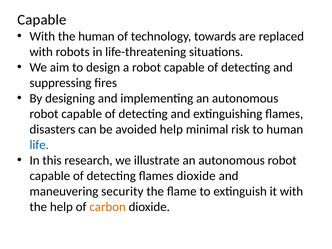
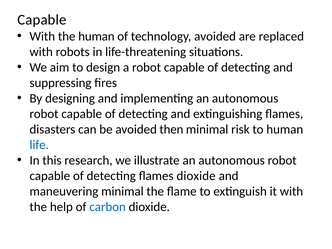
technology towards: towards -> avoided
avoided help: help -> then
maneuvering security: security -> minimal
carbon colour: orange -> blue
